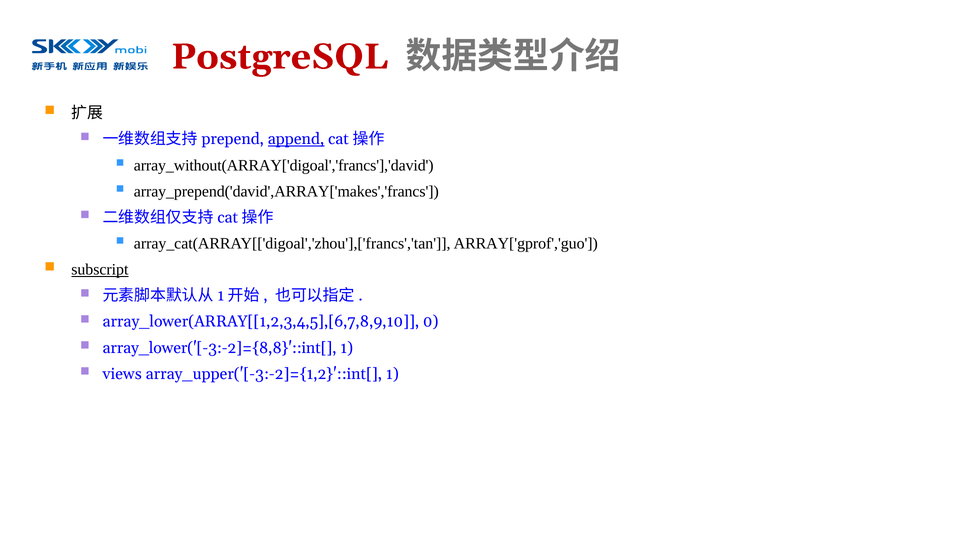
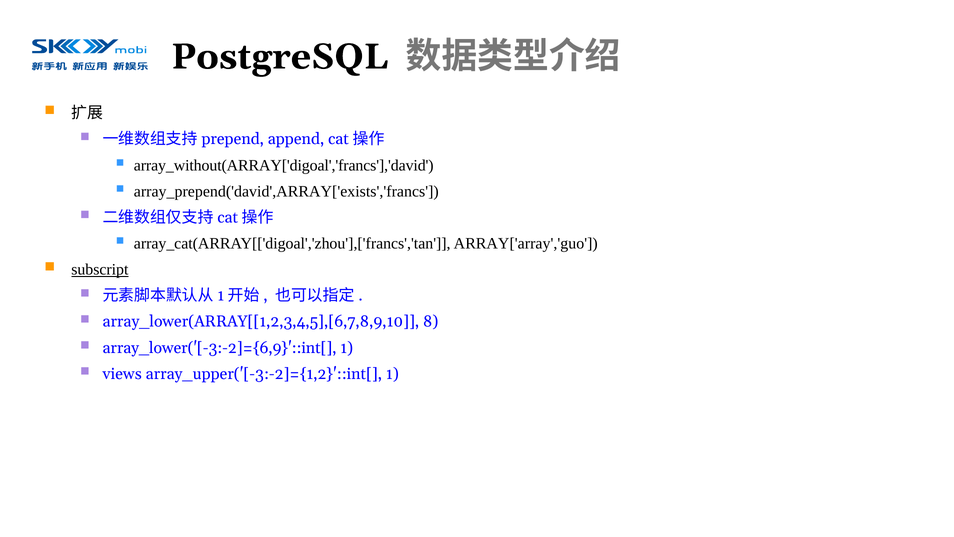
PostgreSQL colour: red -> black
append underline: present -> none
array_prepend('david',ARRAY['makes','francs: array_prepend('david',ARRAY['makes','francs -> array_prepend('david',ARRAY['exists','francs
ARRAY['gprof','guo: ARRAY['gprof','guo -> ARRAY['array','guo
0: 0 -> 8
array_lower('[-3:-2]={8,8}'::int[: array_lower('[-3:-2]={8,8}'::int[ -> array_lower('[-3:-2]={6,9}'::int[
